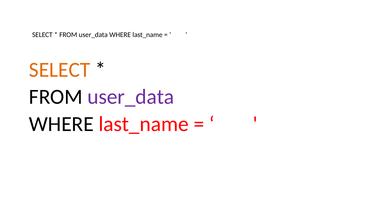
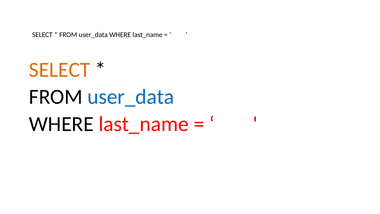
user_data at (131, 97) colour: purple -> blue
